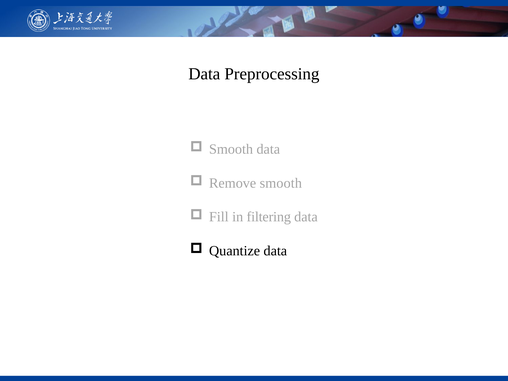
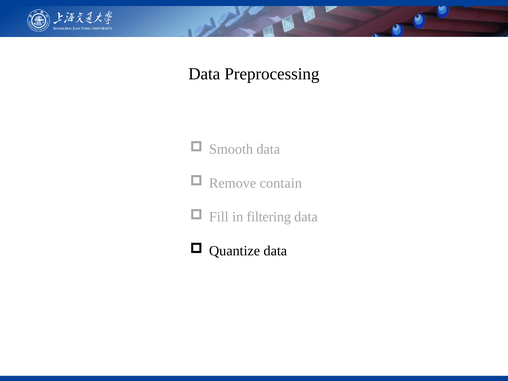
Remove smooth: smooth -> contain
